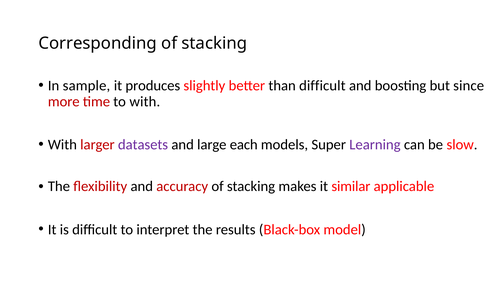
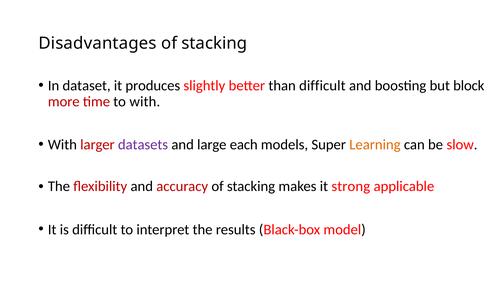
Corresponding: Corresponding -> Disadvantages
sample: sample -> dataset
since: since -> block
Learning colour: purple -> orange
similar: similar -> strong
